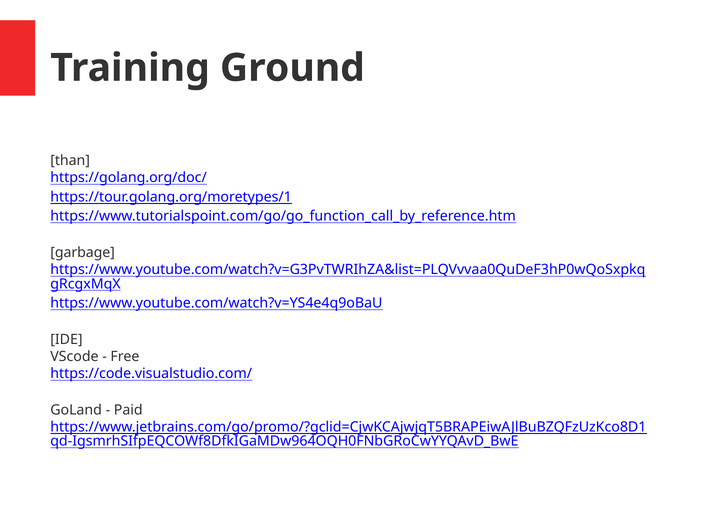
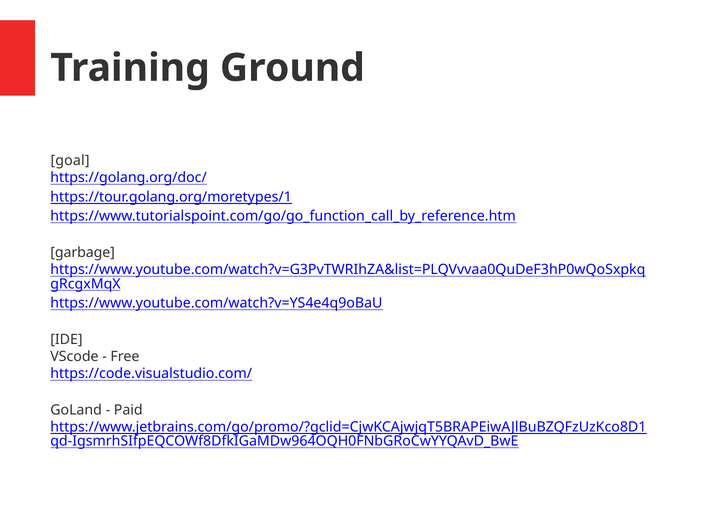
than: than -> goal
